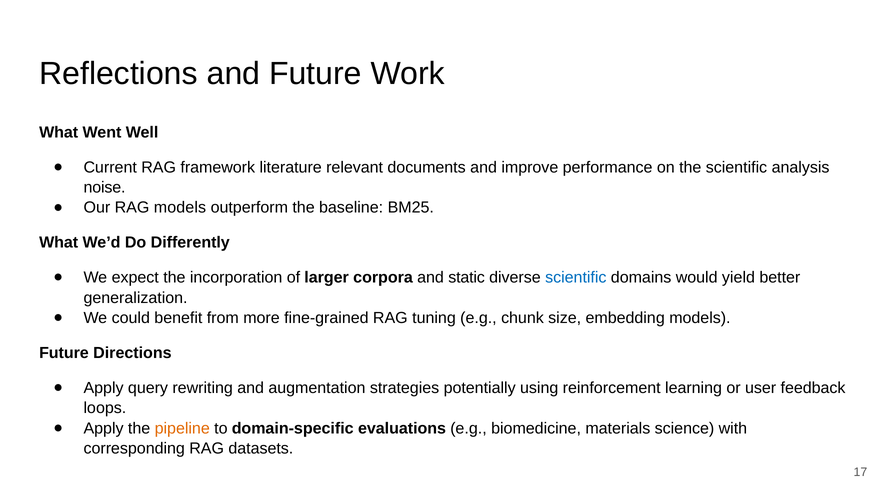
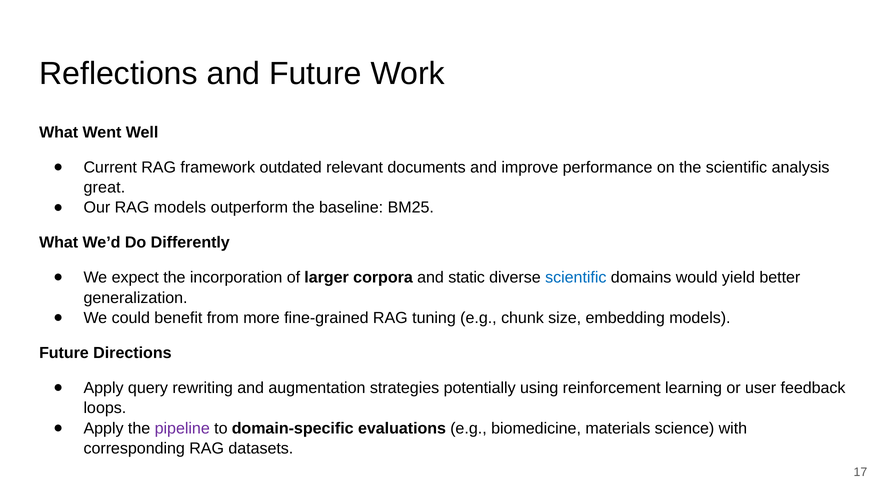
literature: literature -> outdated
noise: noise -> great
pipeline colour: orange -> purple
